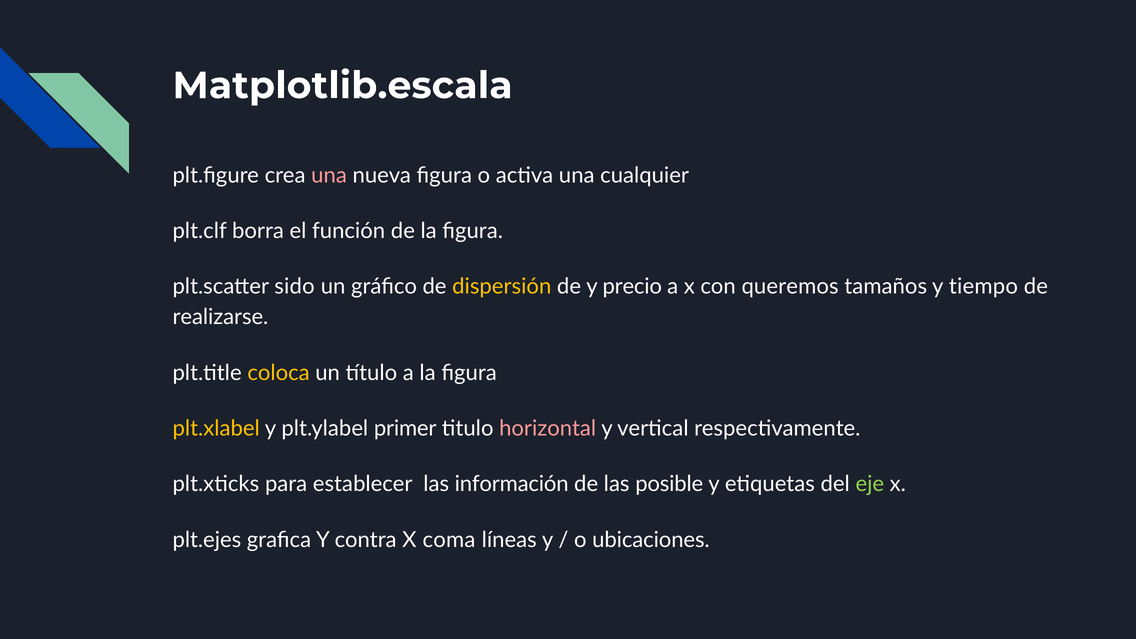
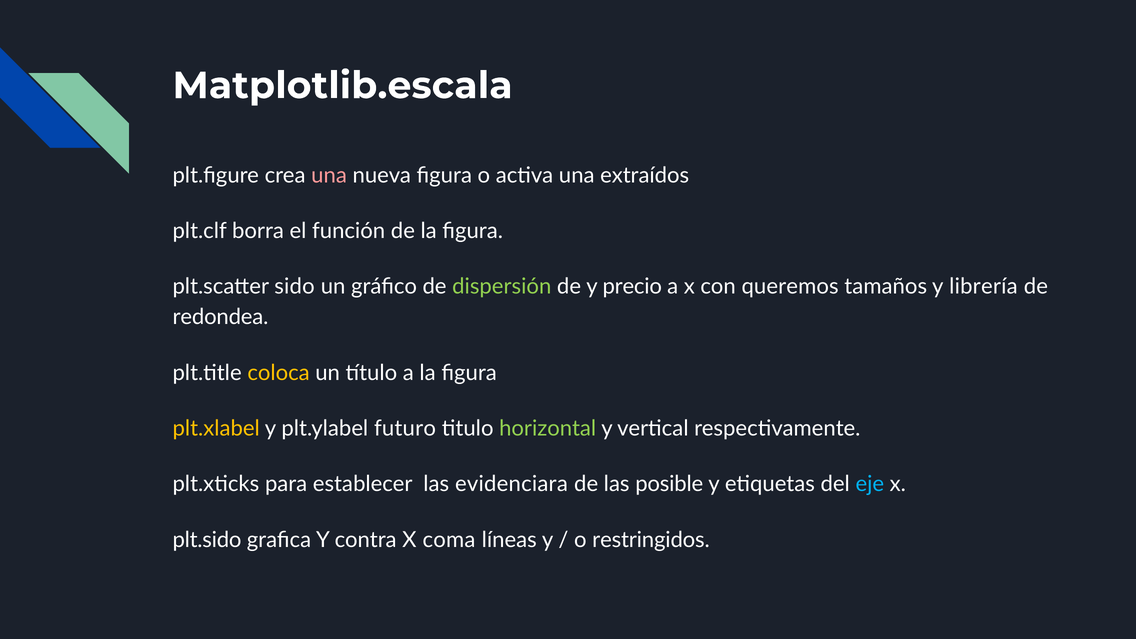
cualquier: cualquier -> extraídos
dispersión colour: yellow -> light green
tiempo: tiempo -> librería
realizarse: realizarse -> redondea
primer: primer -> futuro
horizontal colour: pink -> light green
información: información -> evidenciara
eje colour: light green -> light blue
plt.ejes: plt.ejes -> plt.sido
ubicaciones: ubicaciones -> restringidos
